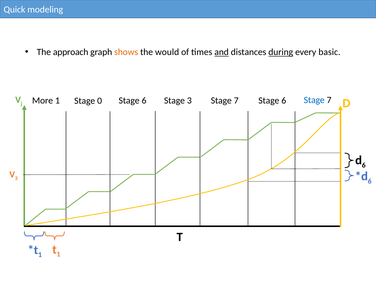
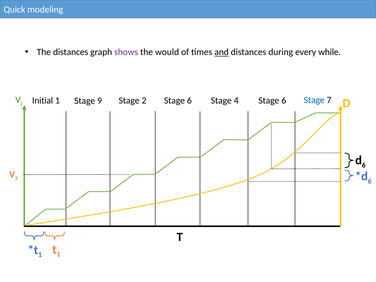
The approach: approach -> distances
shows colour: orange -> purple
during underline: present -> none
basic: basic -> while
More: More -> Initial
0: 0 -> 9
6 at (144, 101): 6 -> 2
3 at (189, 101): 3 -> 6
7 at (236, 101): 7 -> 4
